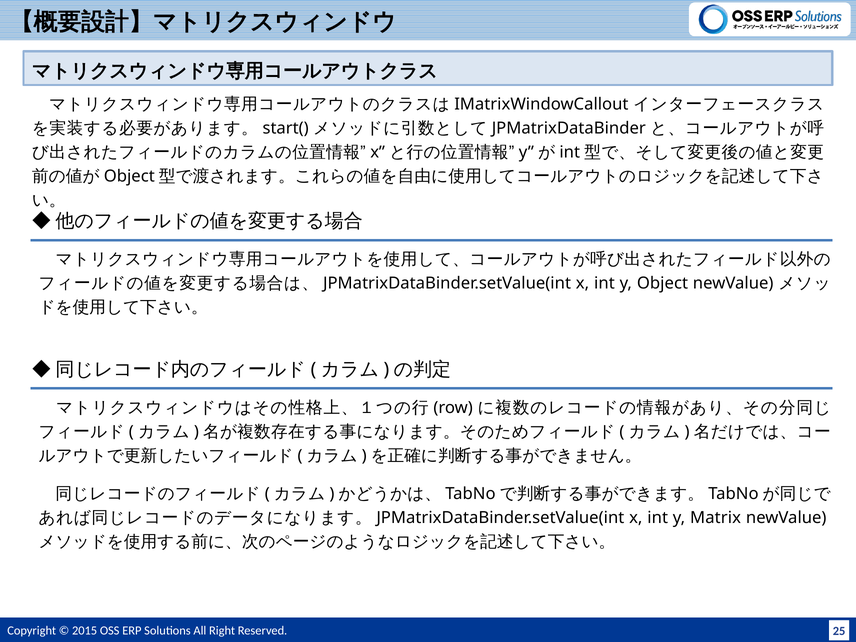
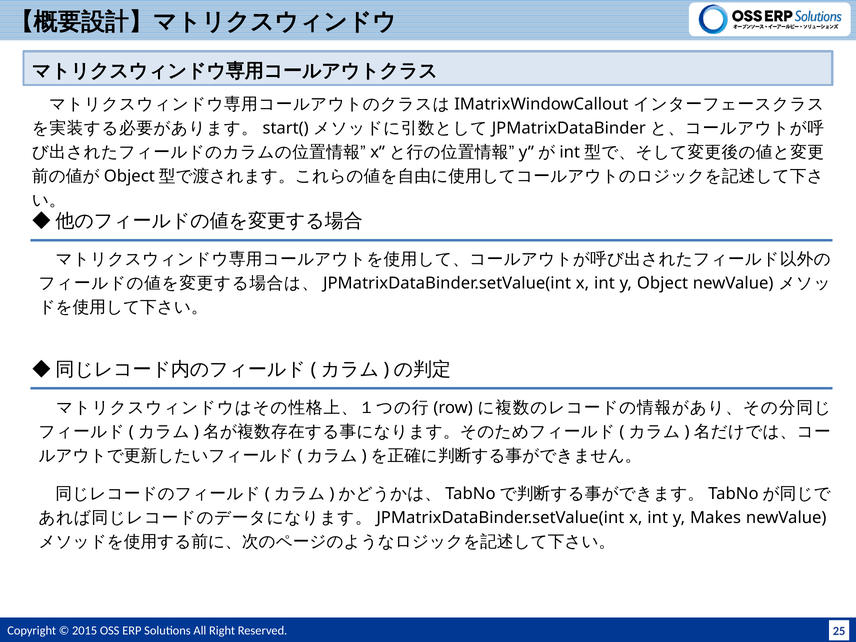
Matrix: Matrix -> Makes
